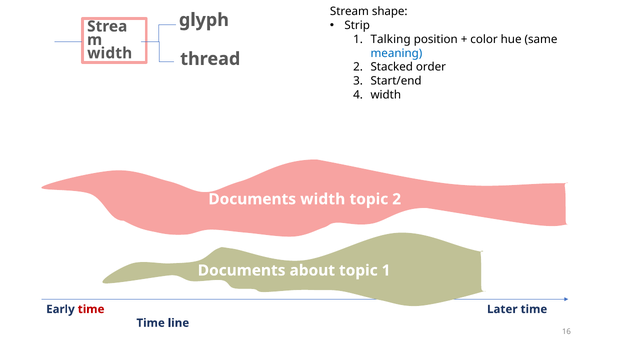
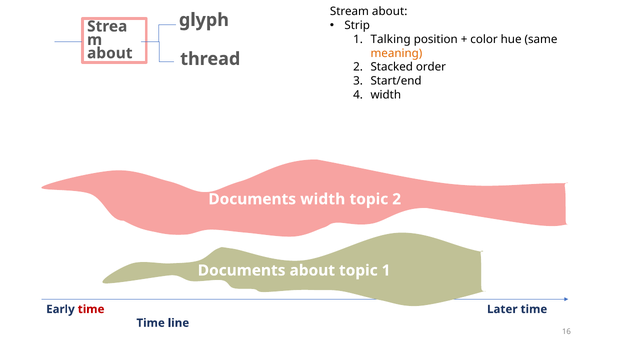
Stream shape: shape -> about
meaning colour: blue -> orange
width at (110, 53): width -> about
